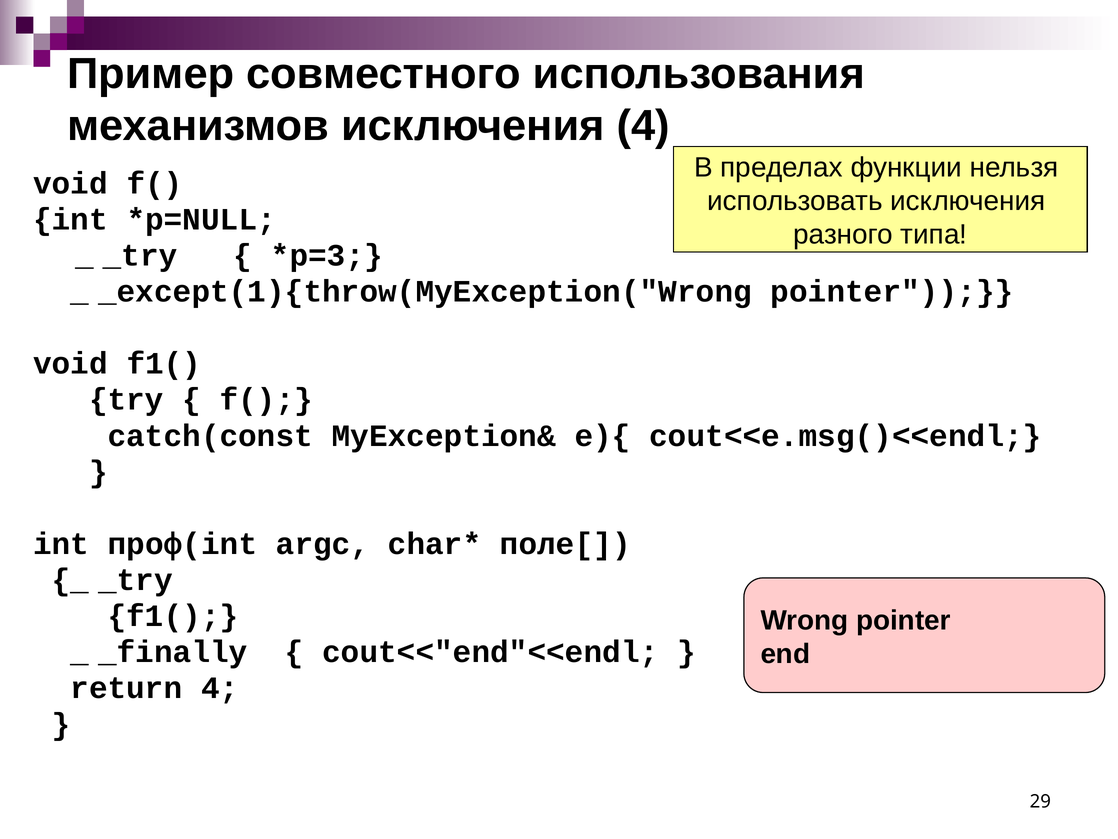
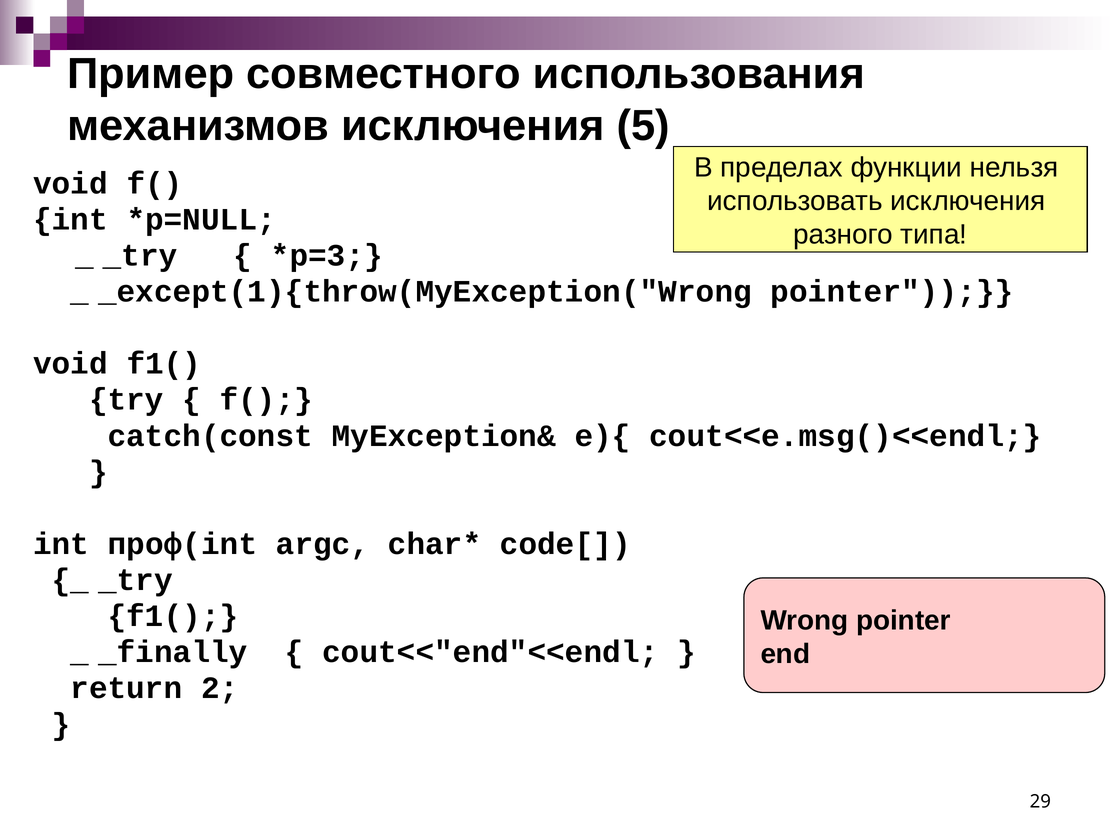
исключения 4: 4 -> 5
поле[: поле[ -> code[
return 4: 4 -> 2
